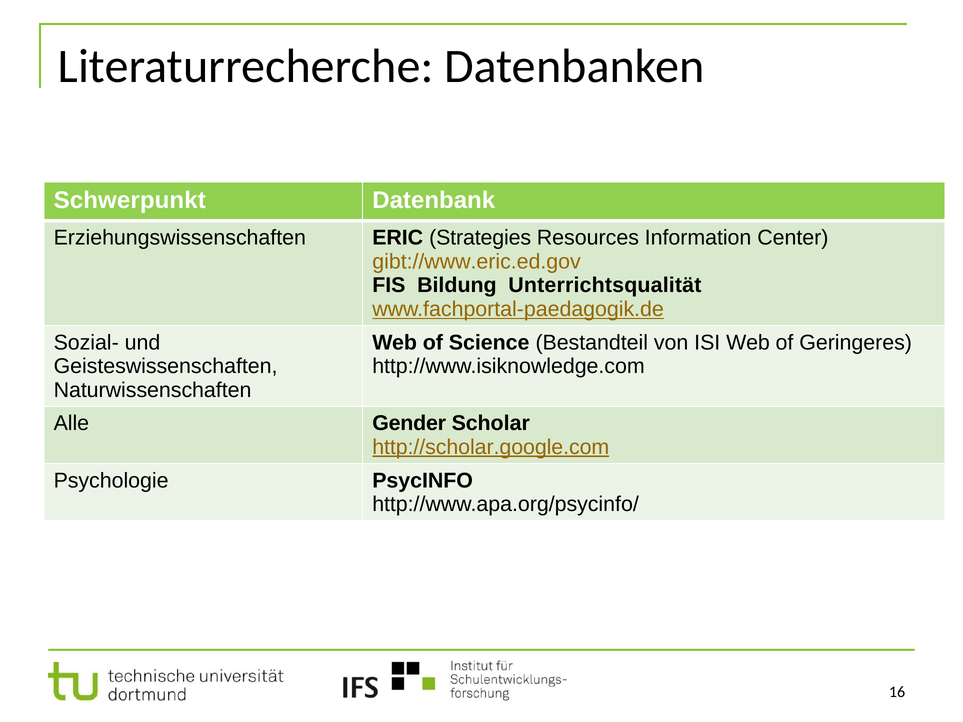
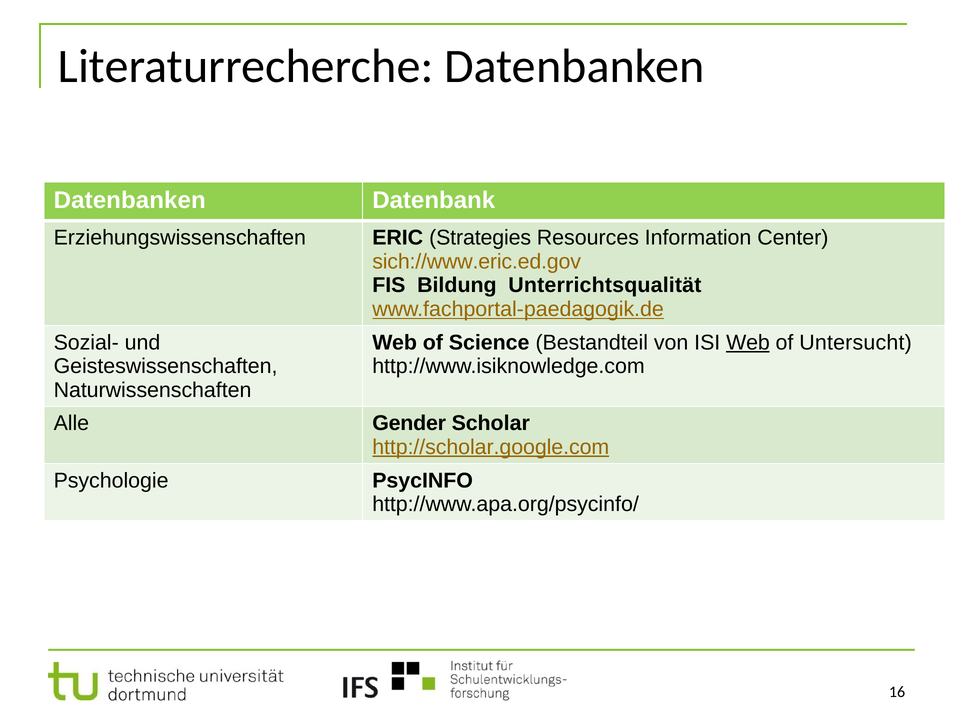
Schwerpunkt at (130, 200): Schwerpunkt -> Datenbanken
gibt://www.eric.ed.gov: gibt://www.eric.ed.gov -> sich://www.eric.ed.gov
Web at (748, 343) underline: none -> present
Geringeres: Geringeres -> Untersucht
